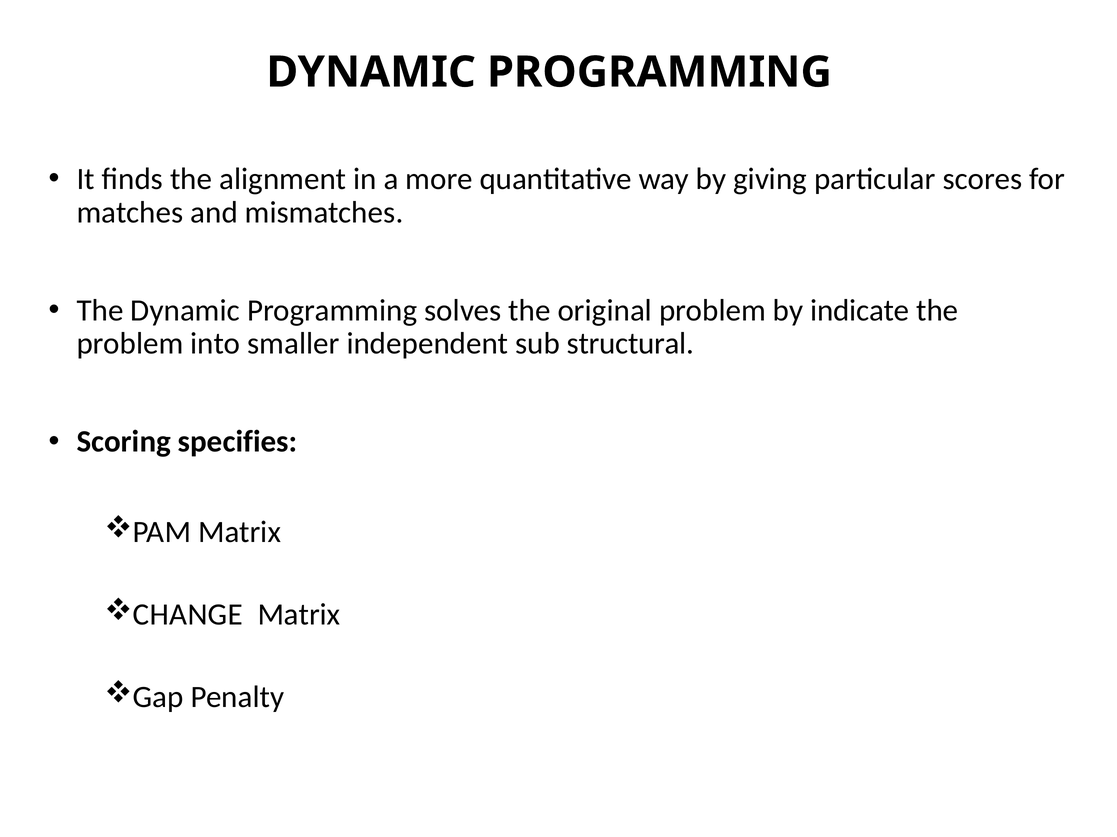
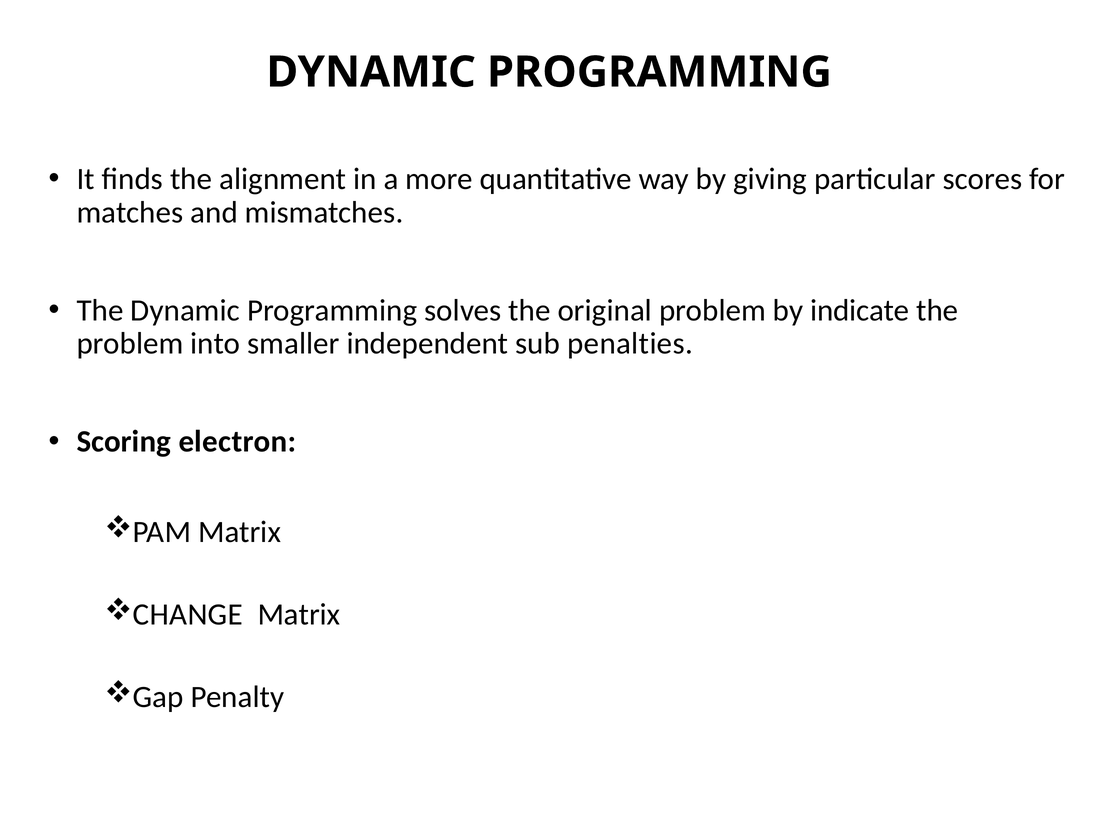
structural: structural -> penalties
specifies: specifies -> electron
